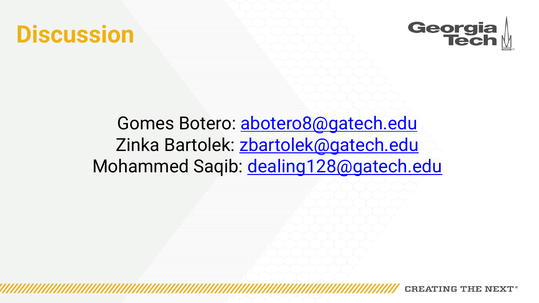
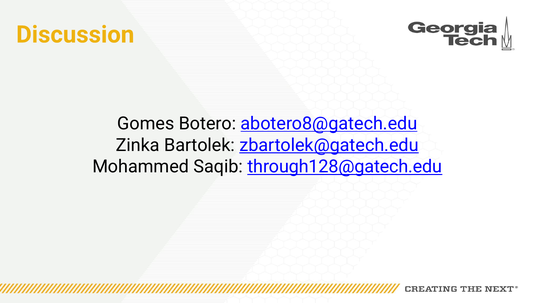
dealing128@gatech.edu: dealing128@gatech.edu -> through128@gatech.edu
